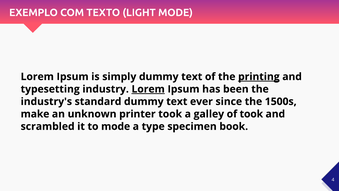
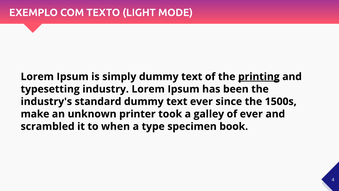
Lorem at (148, 89) underline: present -> none
of took: took -> ever
to mode: mode -> when
